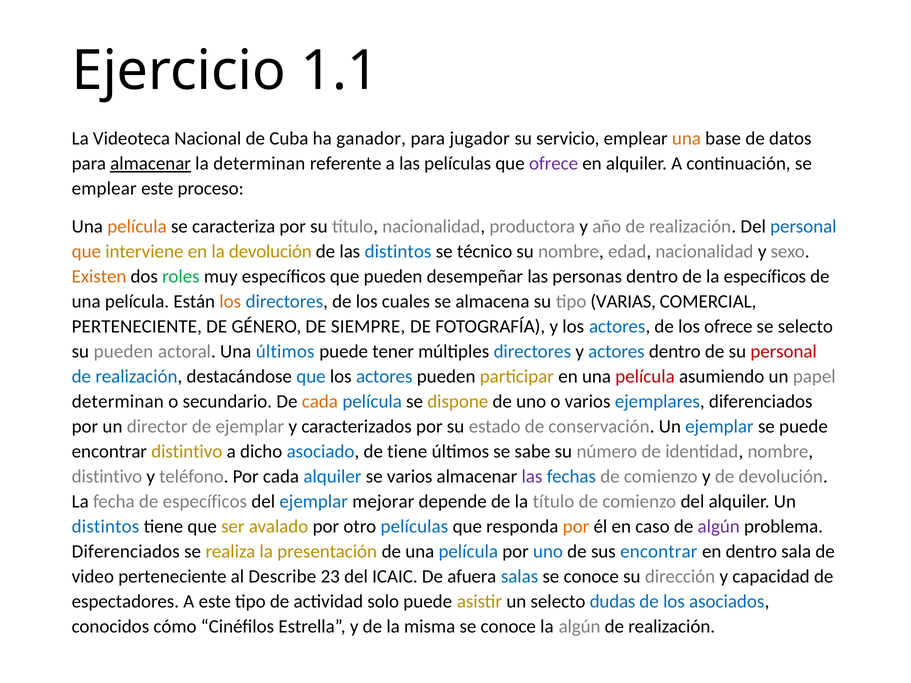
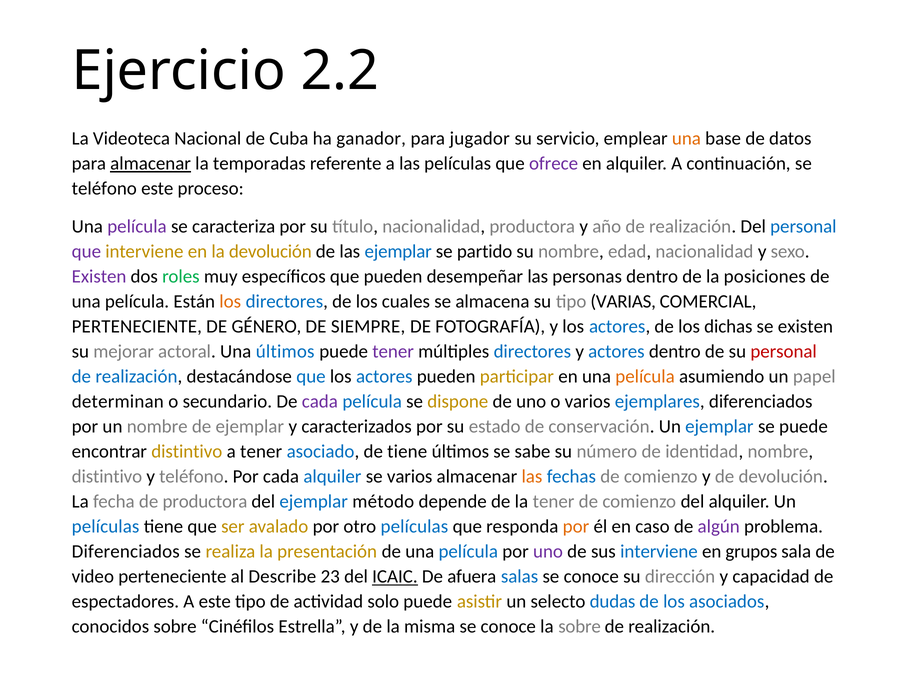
1.1: 1.1 -> 2.2
la determinan: determinan -> temporadas
emplear at (104, 189): emplear -> teléfono
película at (137, 226) colour: orange -> purple
que at (86, 251) colour: orange -> purple
las distintos: distintos -> ejemplar
técnico: técnico -> partido
Existen at (99, 276) colour: orange -> purple
la específicos: específicos -> posiciones
los ofrece: ofrece -> dichas
se selecto: selecto -> existen
su pueden: pueden -> mejorar
tener at (393, 352) colour: black -> purple
película at (645, 377) colour: red -> orange
cada at (320, 402) colour: orange -> purple
un director: director -> nombre
a dicho: dicho -> tener
las at (532, 477) colour: purple -> orange
de específicos: específicos -> productora
mejorar: mejorar -> método
la título: título -> tener
distintos at (106, 527): distintos -> películas
uno at (548, 552) colour: blue -> purple
sus encontrar: encontrar -> interviene
en dentro: dentro -> grupos
ICAIC underline: none -> present
conocidos cómo: cómo -> sobre
la algún: algún -> sobre
